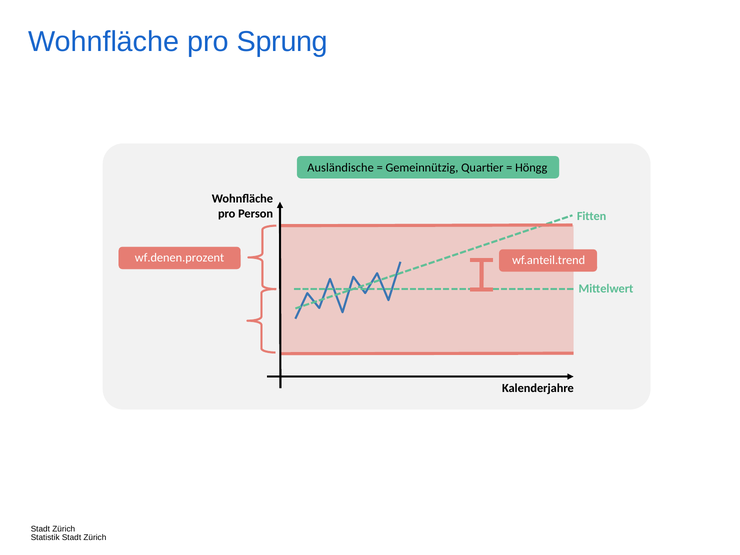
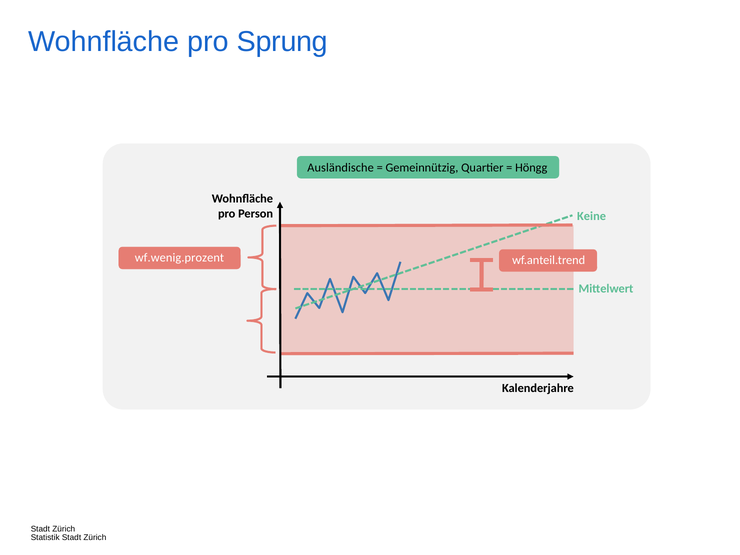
Fitten: Fitten -> Keine
wf.denen.prozent: wf.denen.prozent -> wf.wenig.prozent
